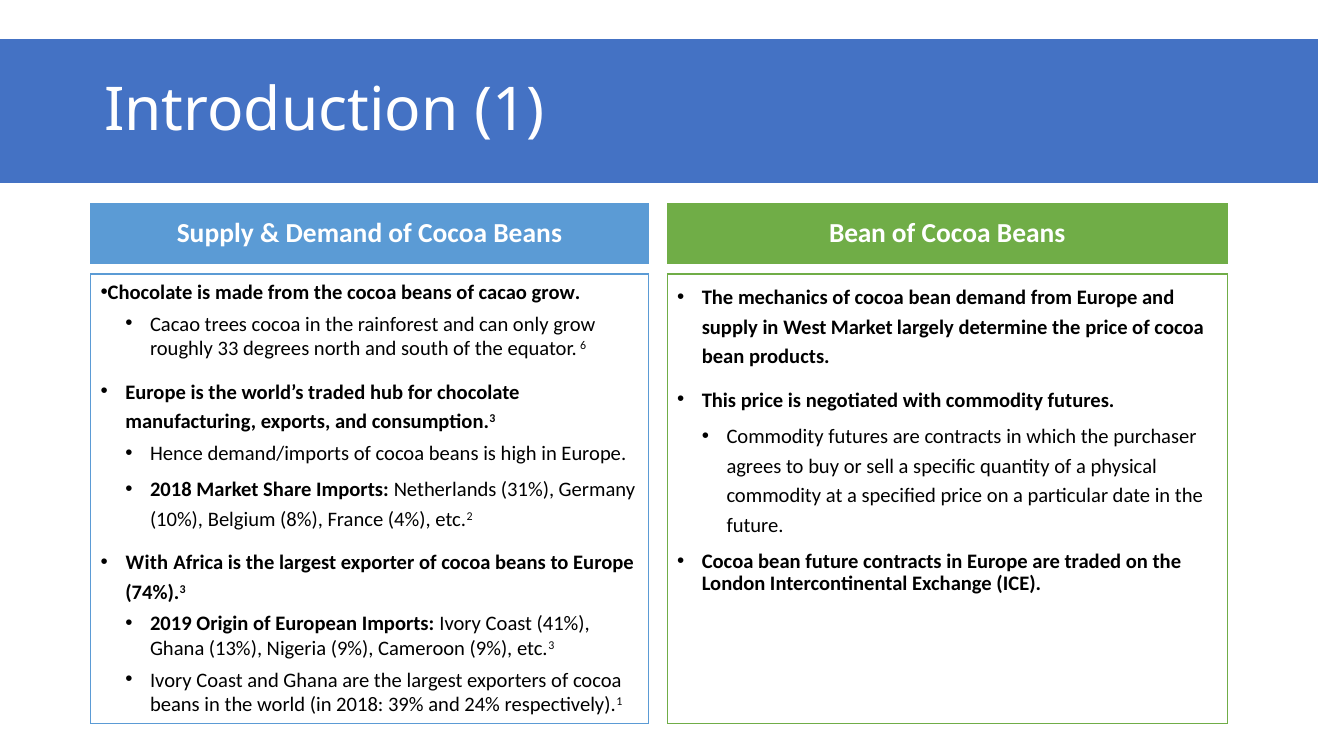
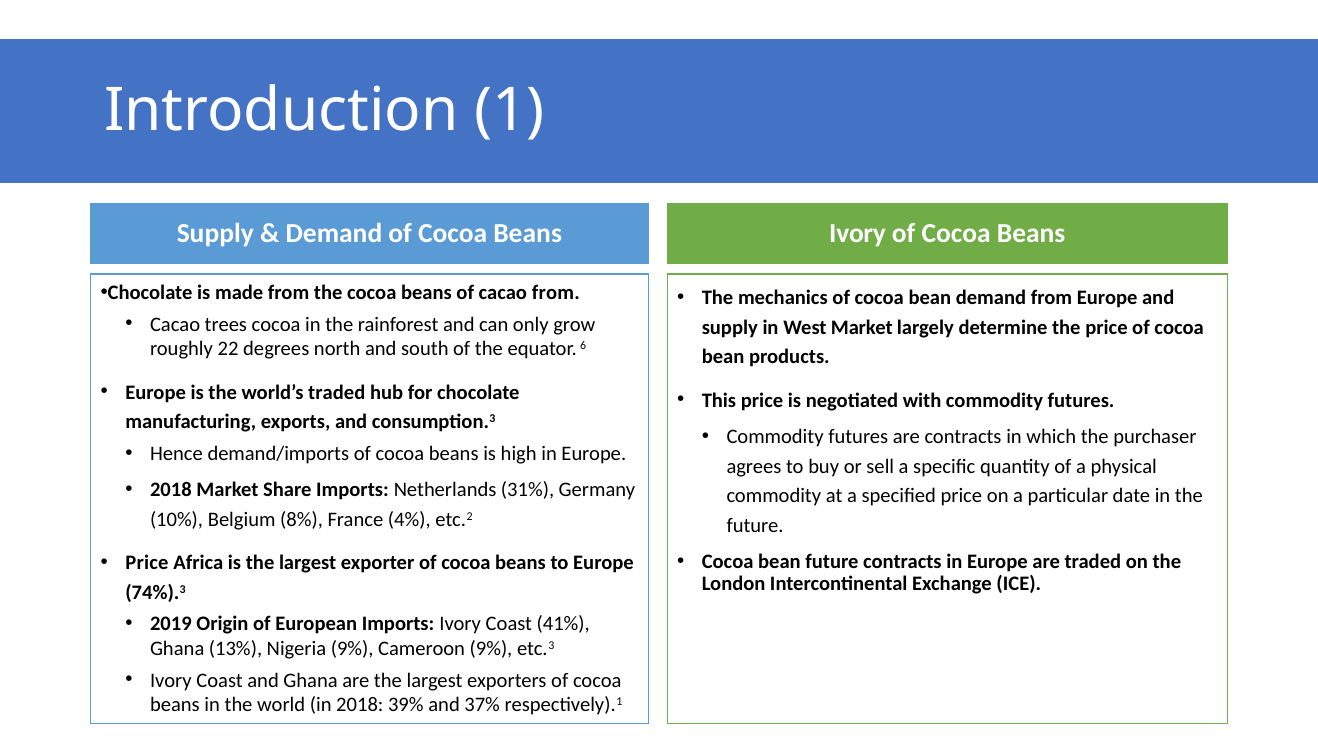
Bean at (858, 234): Bean -> Ivory
cacao grow: grow -> from
33: 33 -> 22
With at (147, 563): With -> Price
24%: 24% -> 37%
